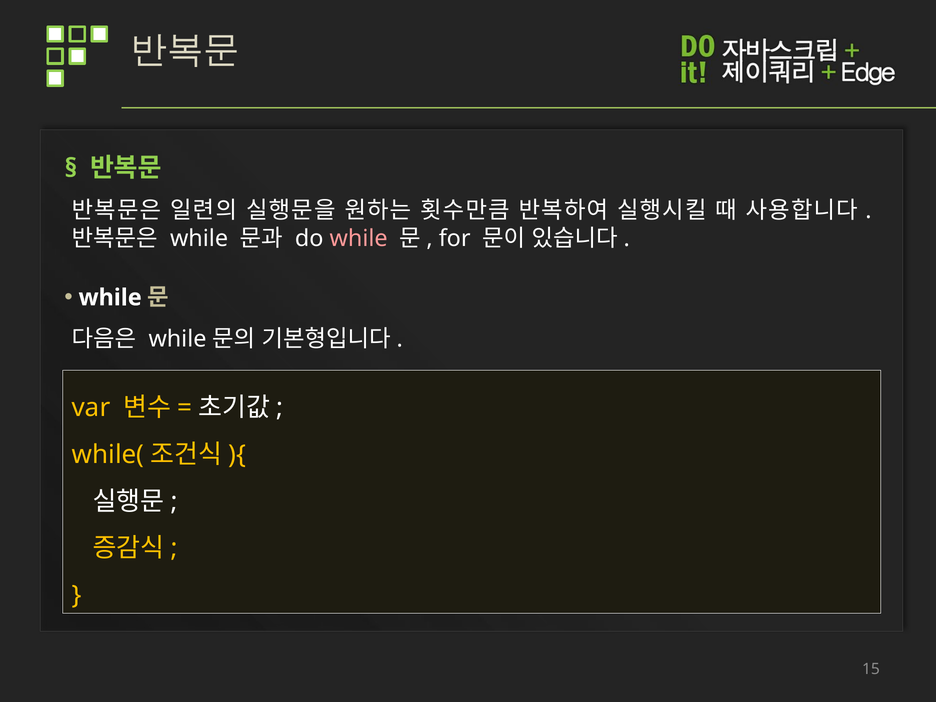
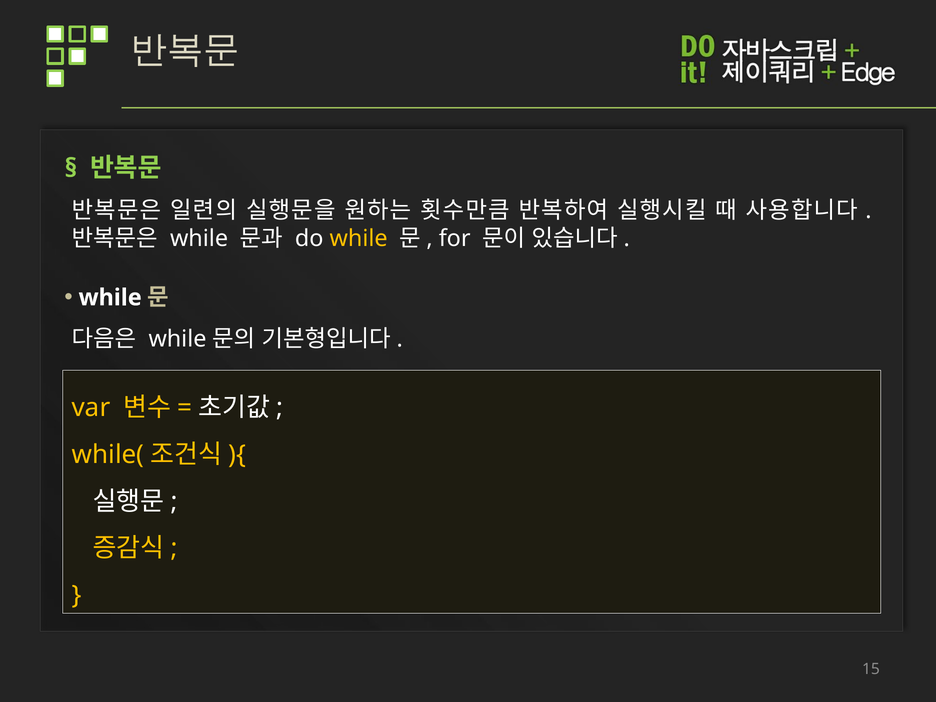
while at (359, 238) colour: pink -> yellow
